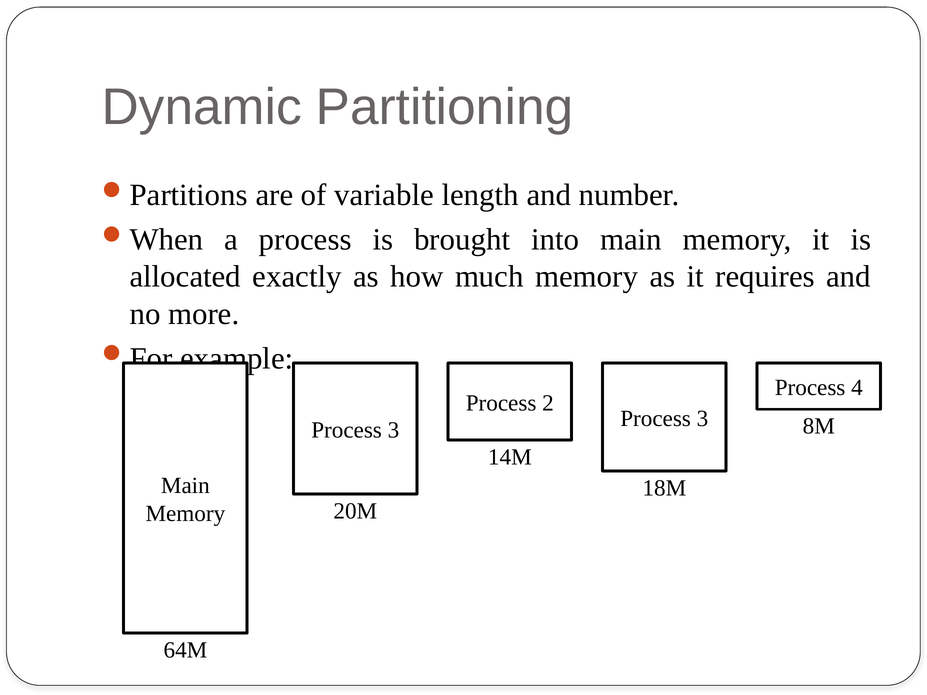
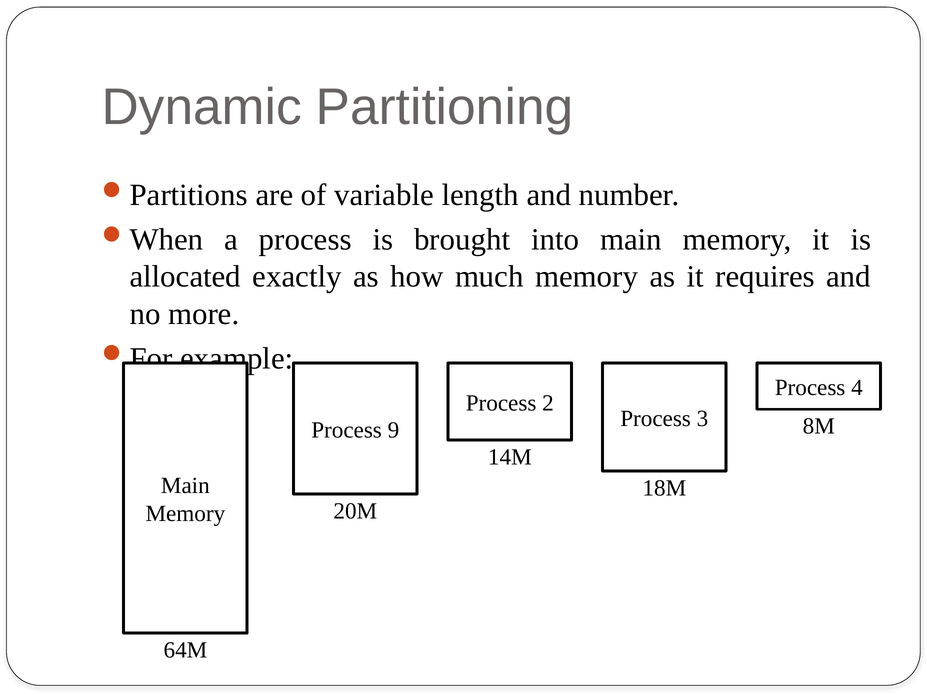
3 at (393, 430): 3 -> 9
